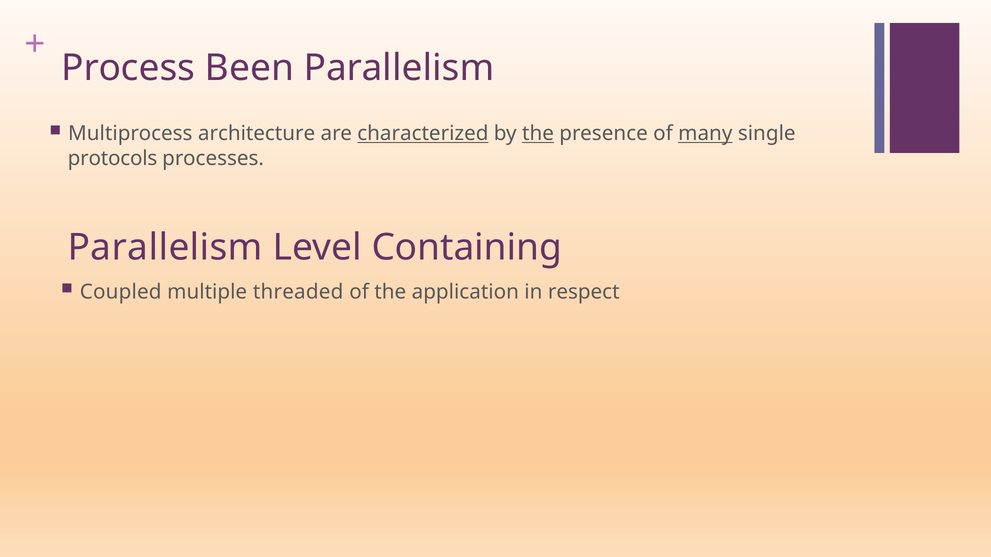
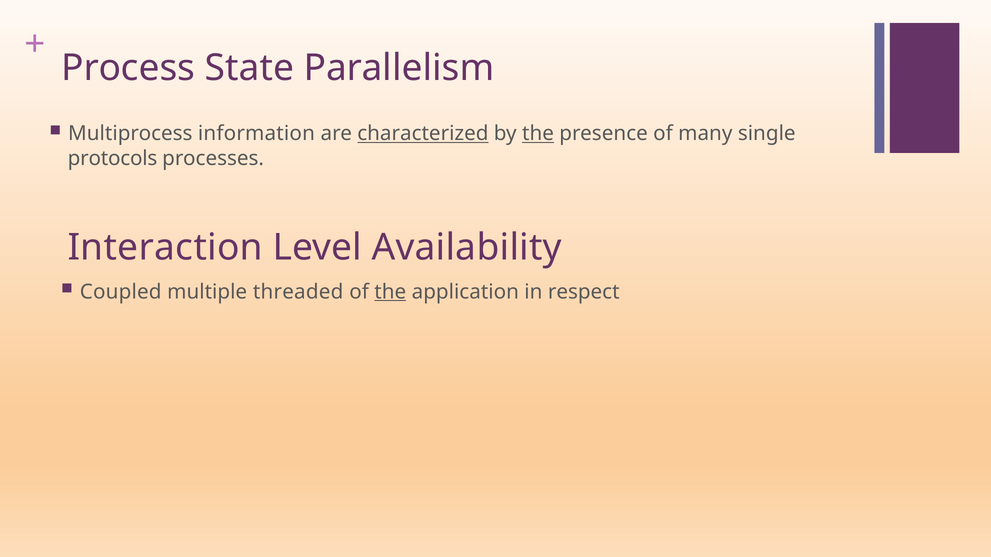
Been: Been -> State
architecture: architecture -> information
many underline: present -> none
Parallelism at (165, 248): Parallelism -> Interaction
Containing: Containing -> Availability
the at (390, 292) underline: none -> present
